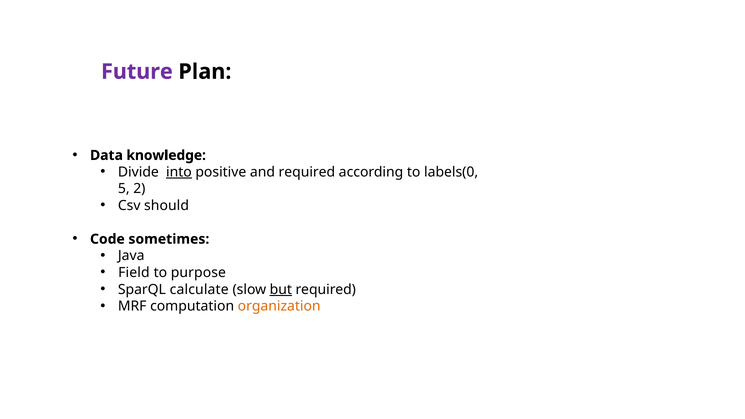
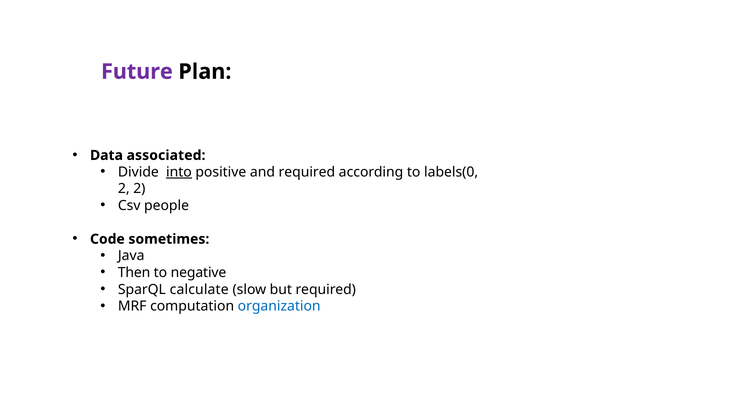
knowledge: knowledge -> associated
5 at (124, 189): 5 -> 2
should: should -> people
Field: Field -> Then
purpose: purpose -> negative
but underline: present -> none
organization colour: orange -> blue
